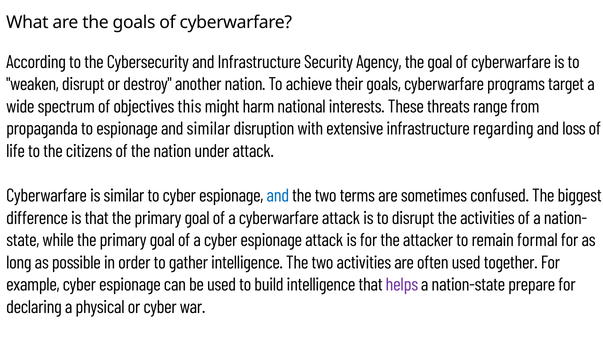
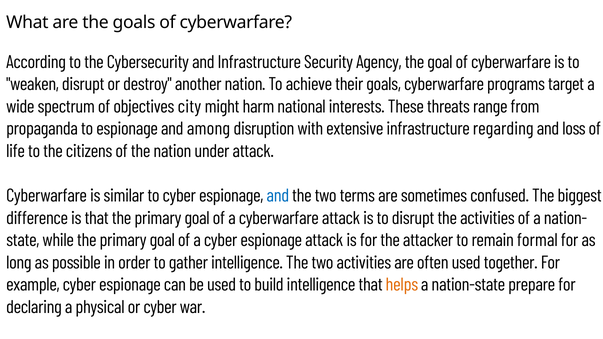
this: this -> city
and similar: similar -> among
helps colour: purple -> orange
